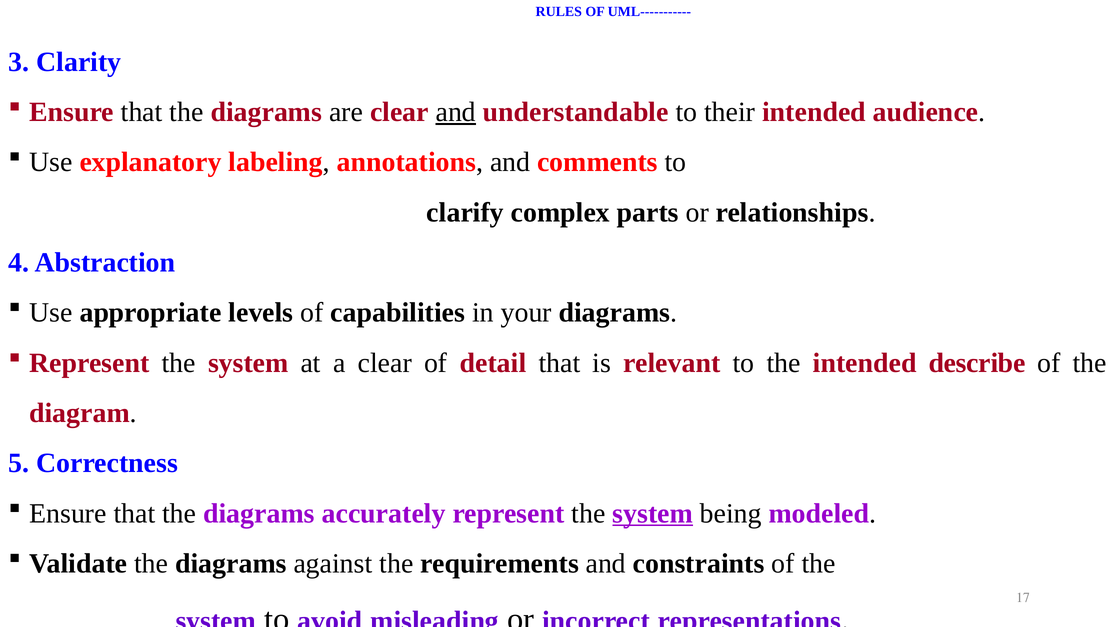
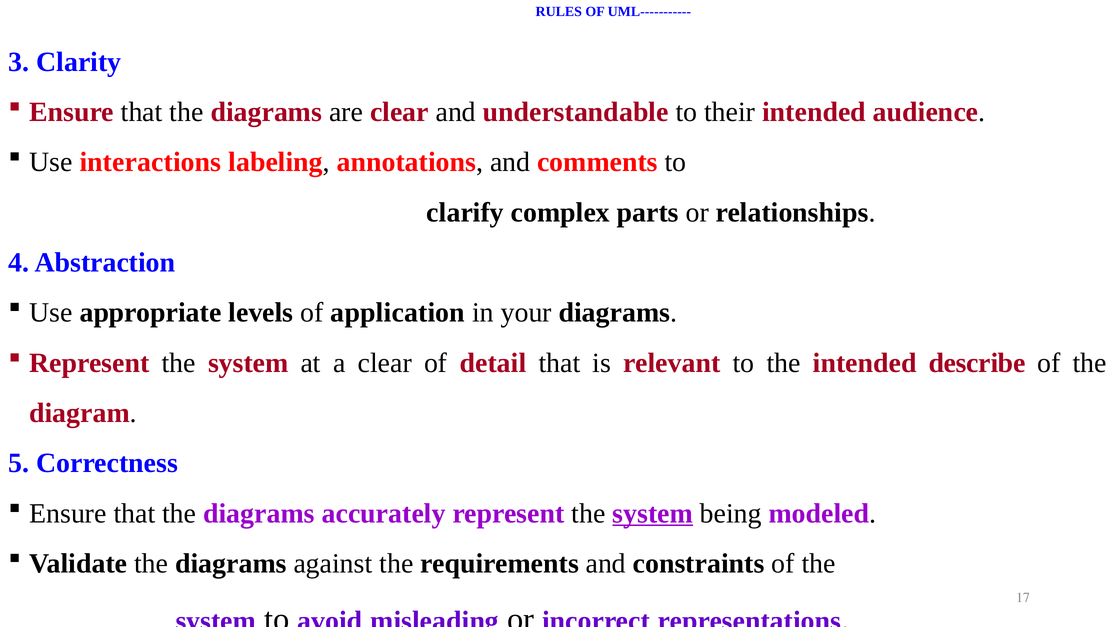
and at (456, 112) underline: present -> none
explanatory: explanatory -> interactions
capabilities: capabilities -> application
